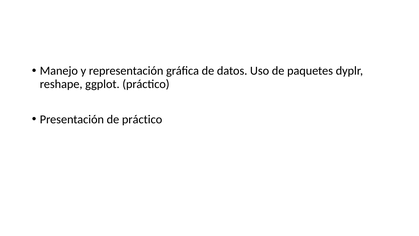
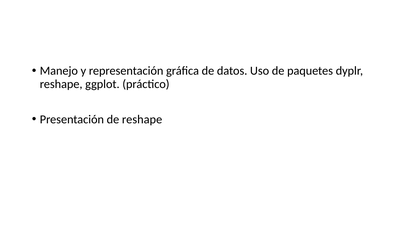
de práctico: práctico -> reshape
